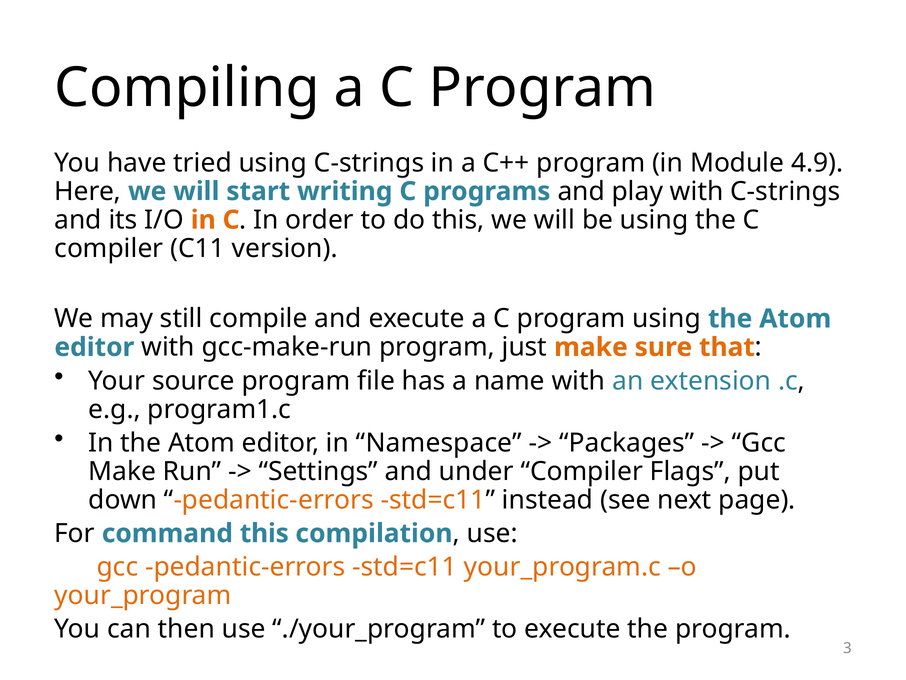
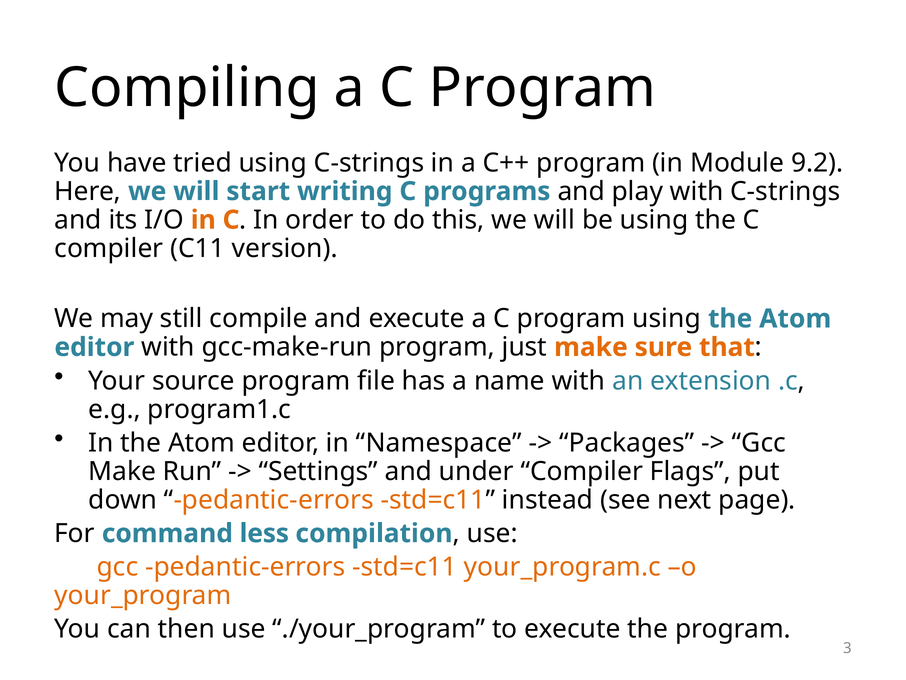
4.9: 4.9 -> 9.2
command this: this -> less
